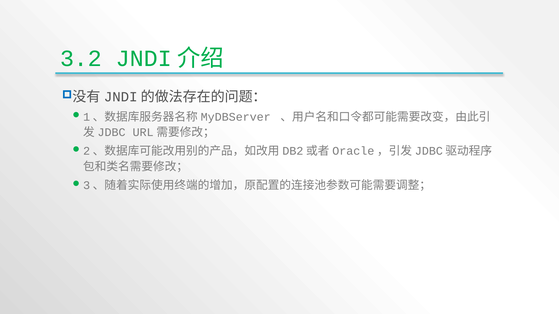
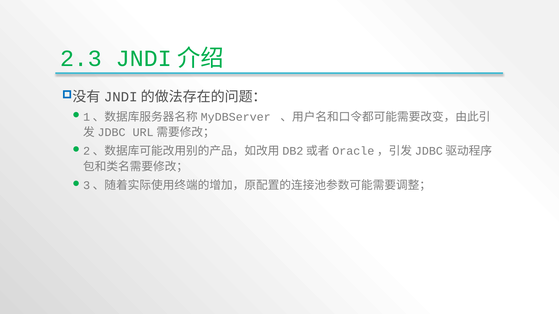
3.2: 3.2 -> 2.3
